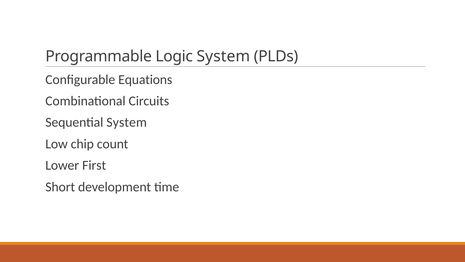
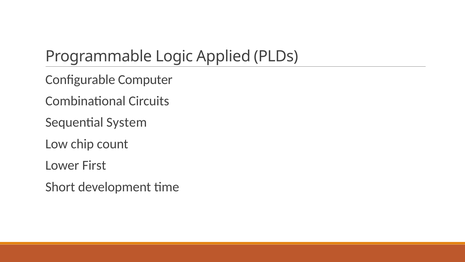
Logic System: System -> Applied
Equations: Equations -> Computer
